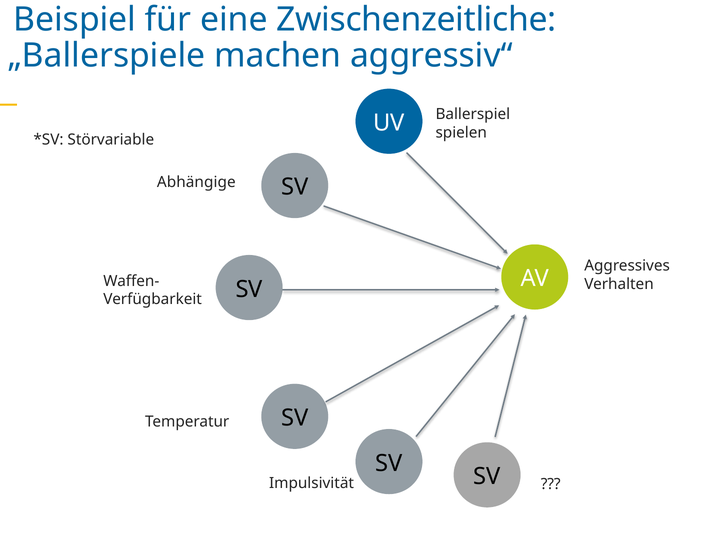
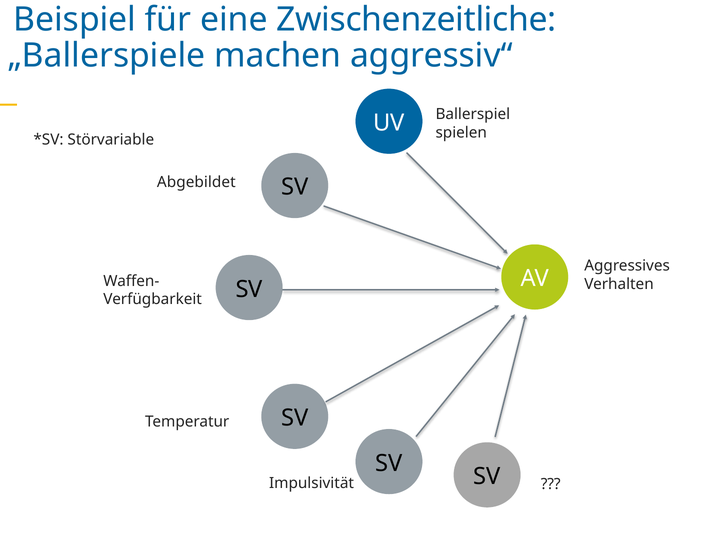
Abhängige: Abhängige -> Abgebildet
